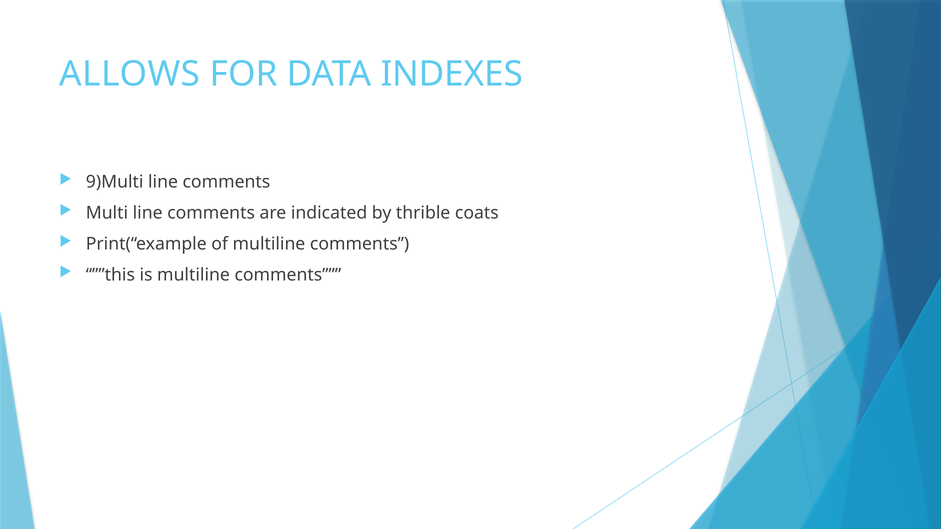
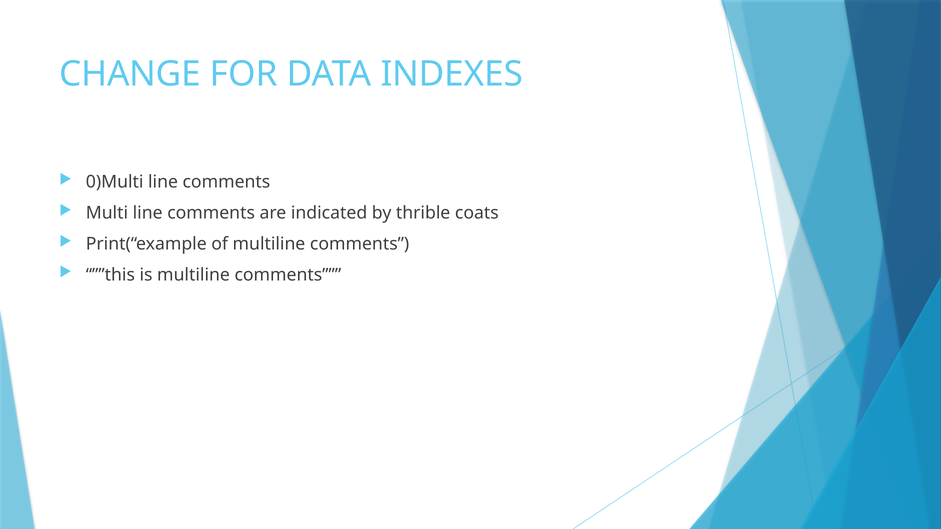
ALLOWS: ALLOWS -> CHANGE
9)Multi: 9)Multi -> 0)Multi
